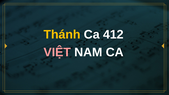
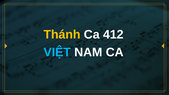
VIỆT colour: pink -> light blue
